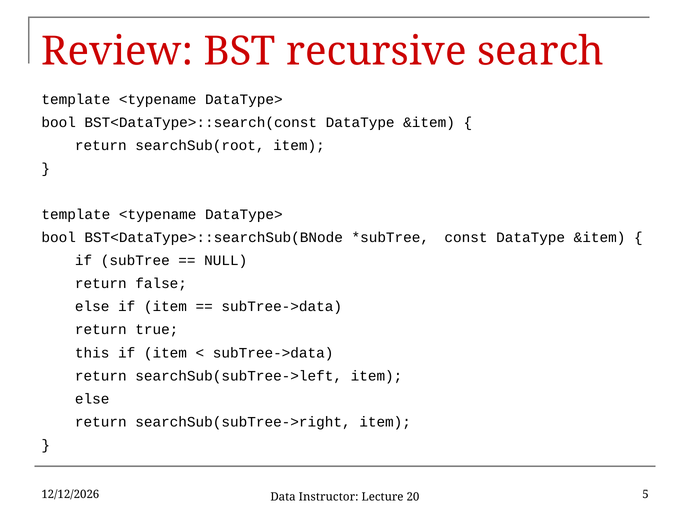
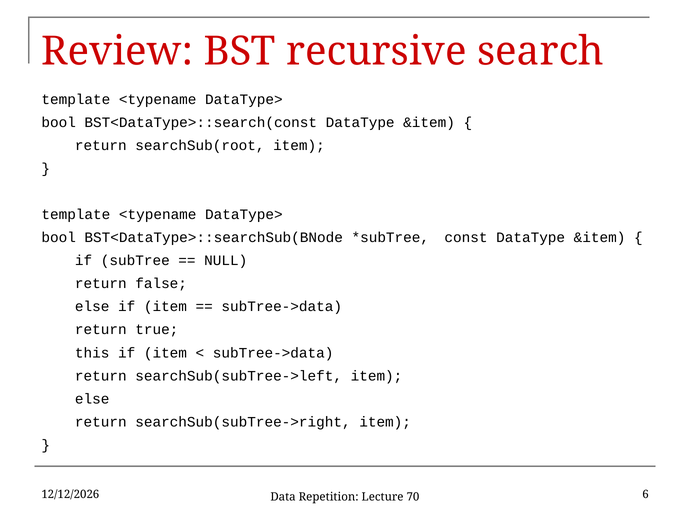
5: 5 -> 6
Instructor: Instructor -> Repetition
20: 20 -> 70
